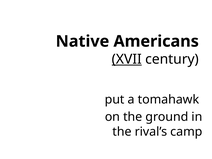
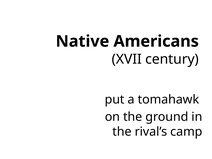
XVII underline: present -> none
